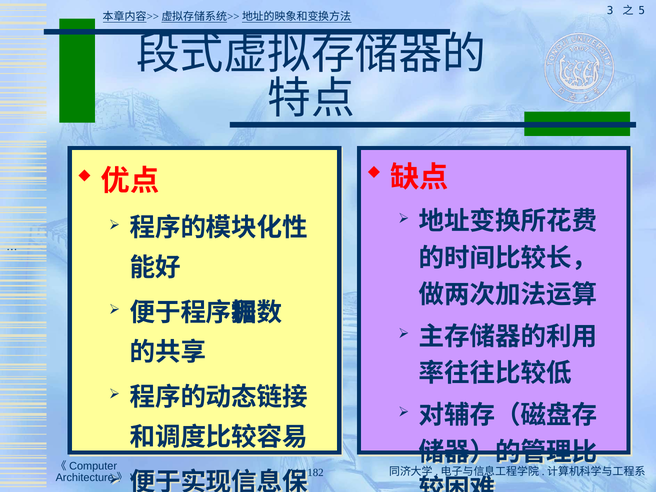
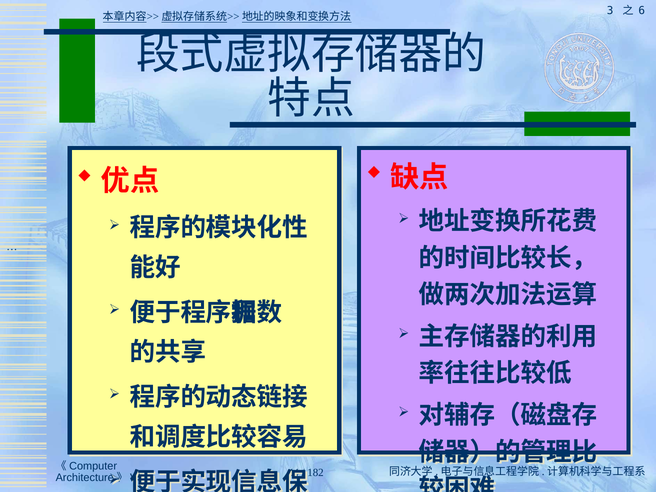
5: 5 -> 6
